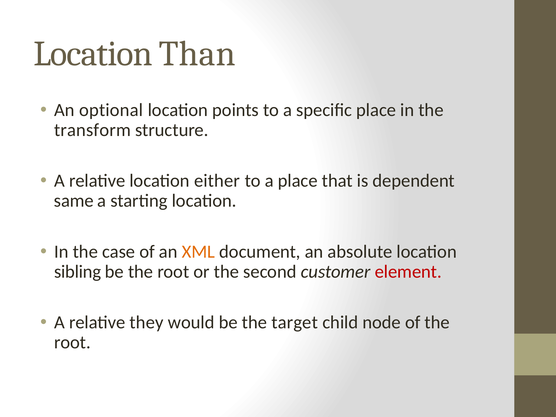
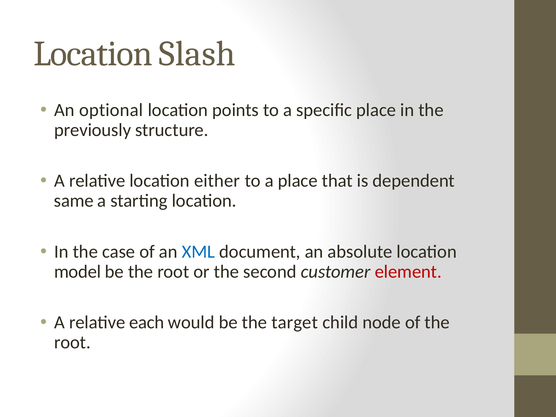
Than: Than -> Slash
transform: transform -> previously
XML colour: orange -> blue
sibling: sibling -> model
they: they -> each
